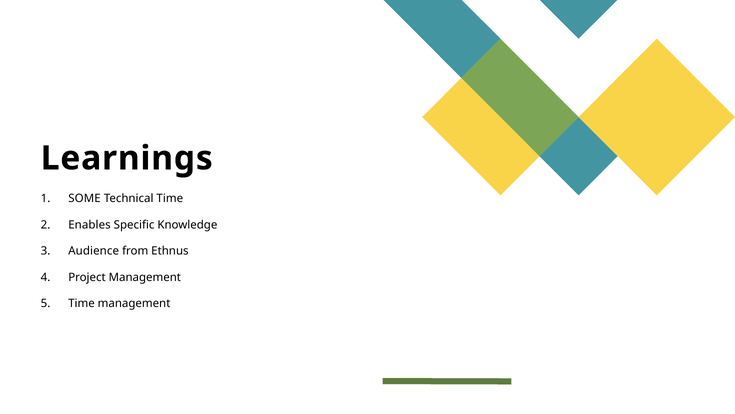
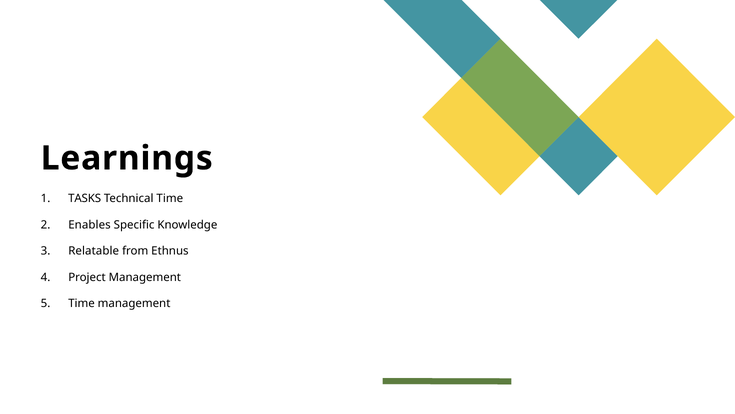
SOME: SOME -> TASKS
Audience: Audience -> Relatable
